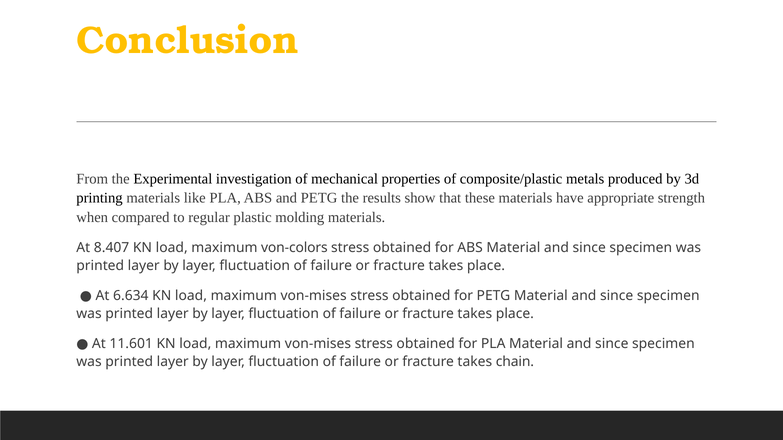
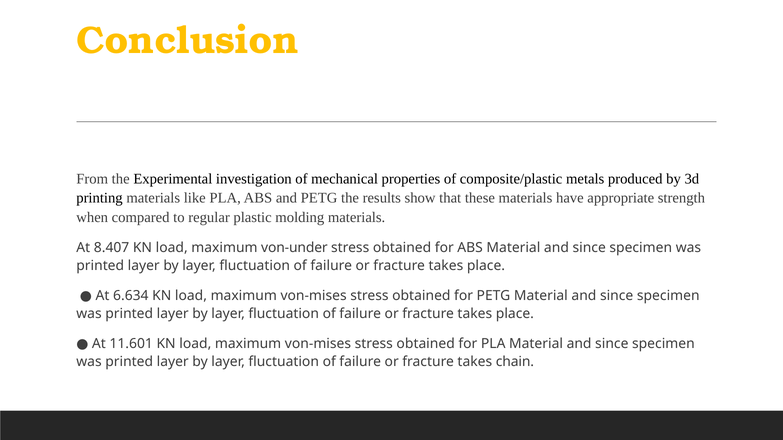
von-colors: von-colors -> von-under
